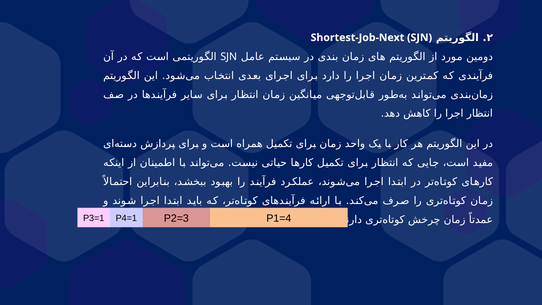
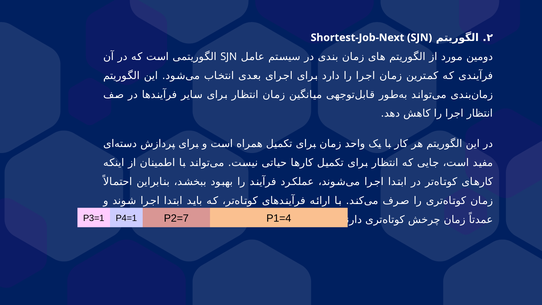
P2=3: P2=3 -> P2=7
